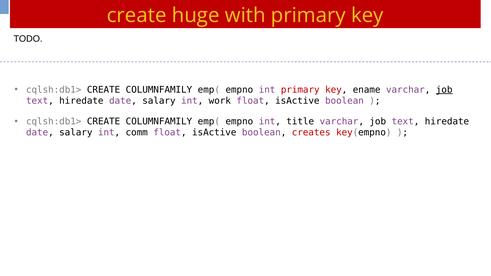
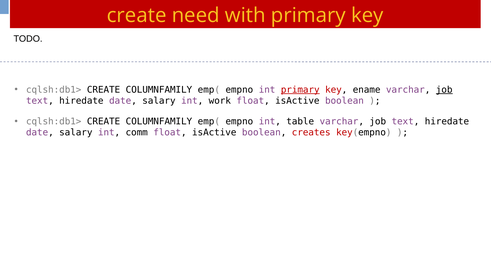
huge: huge -> need
primary at (300, 90) underline: none -> present
title: title -> table
